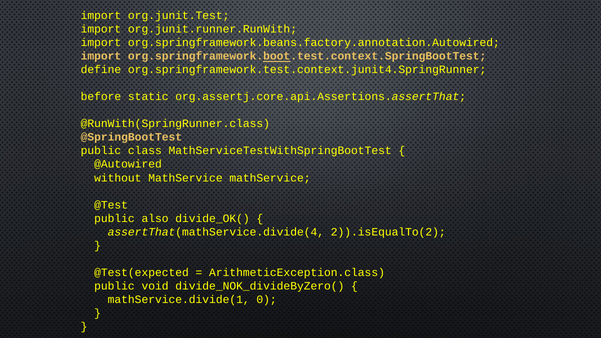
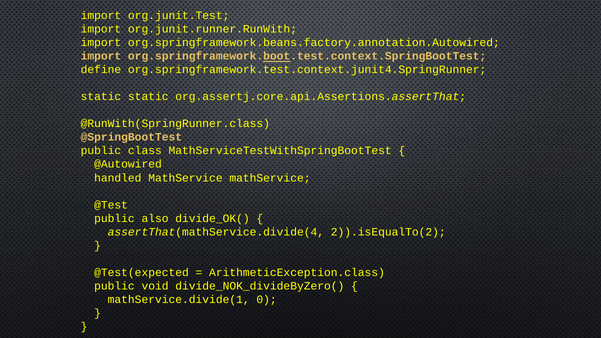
before at (101, 97): before -> static
without: without -> handled
